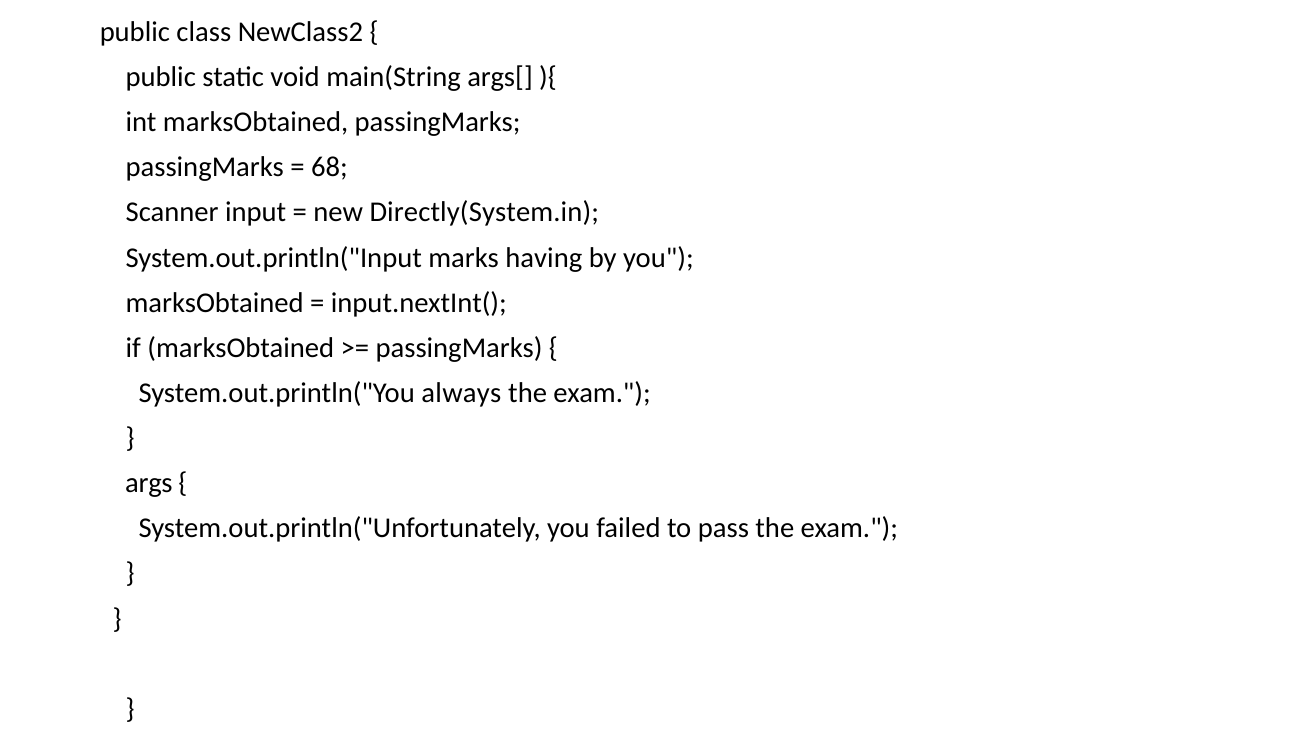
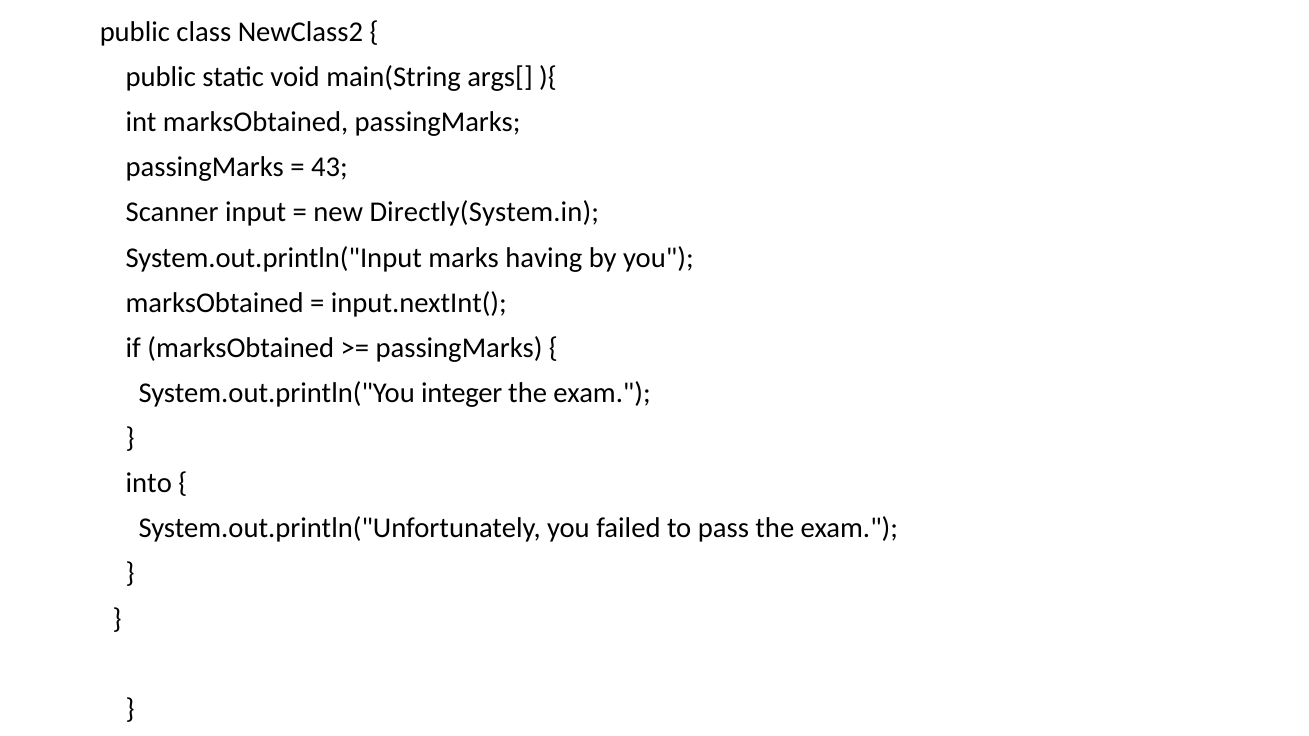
68: 68 -> 43
always: always -> integer
args: args -> into
